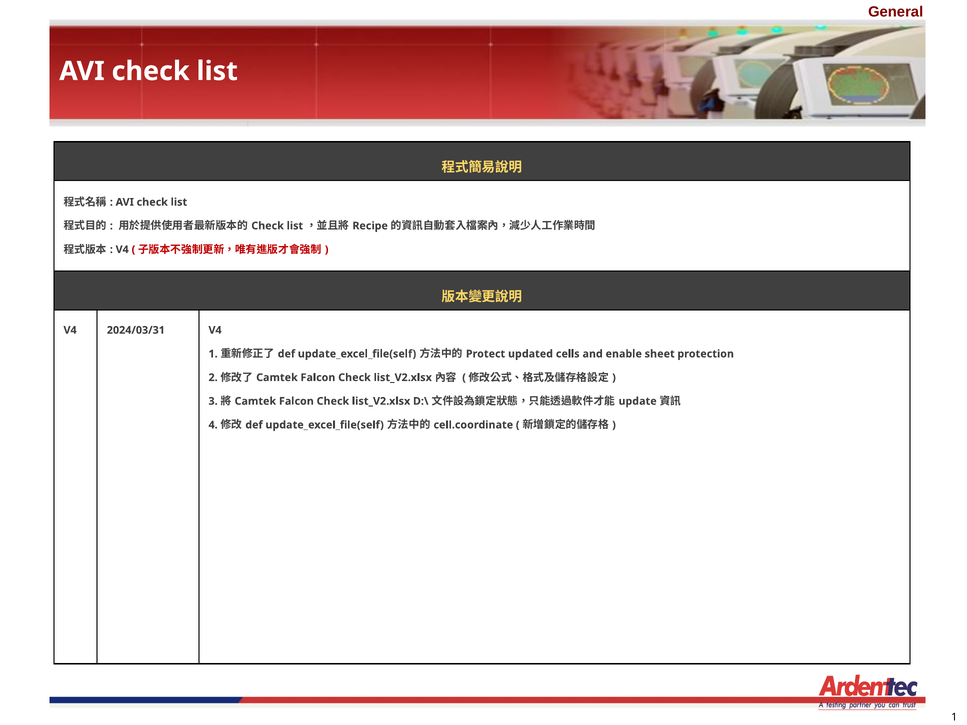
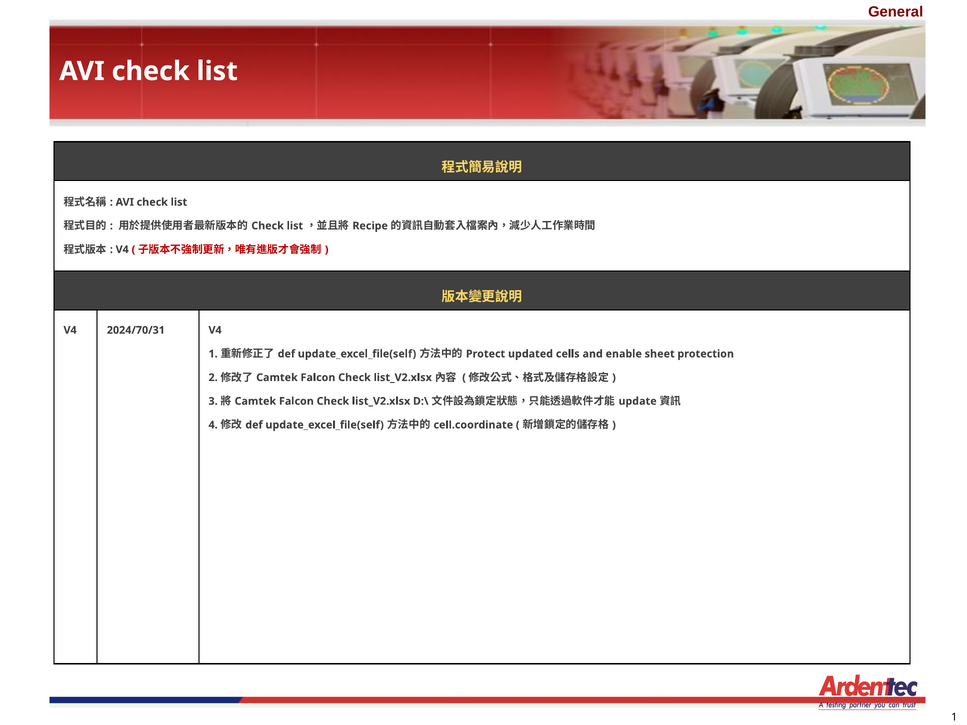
2024/03/31: 2024/03/31 -> 2024/70/31
